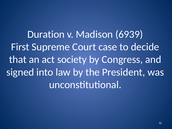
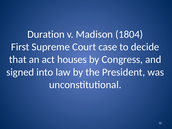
6939: 6939 -> 1804
society: society -> houses
